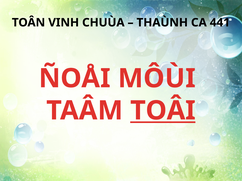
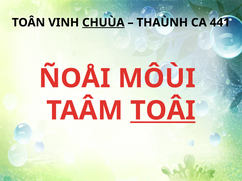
CHUÙA underline: none -> present
